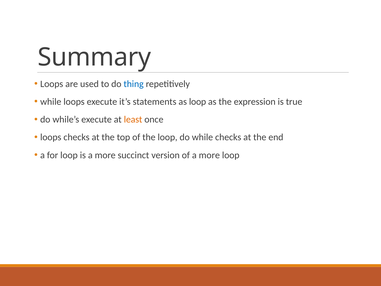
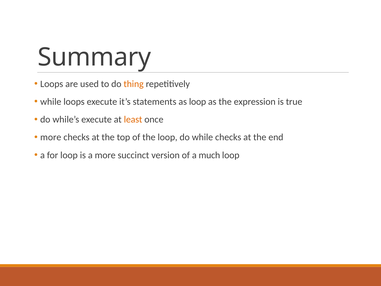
thing colour: blue -> orange
loops at (51, 137): loops -> more
of a more: more -> much
